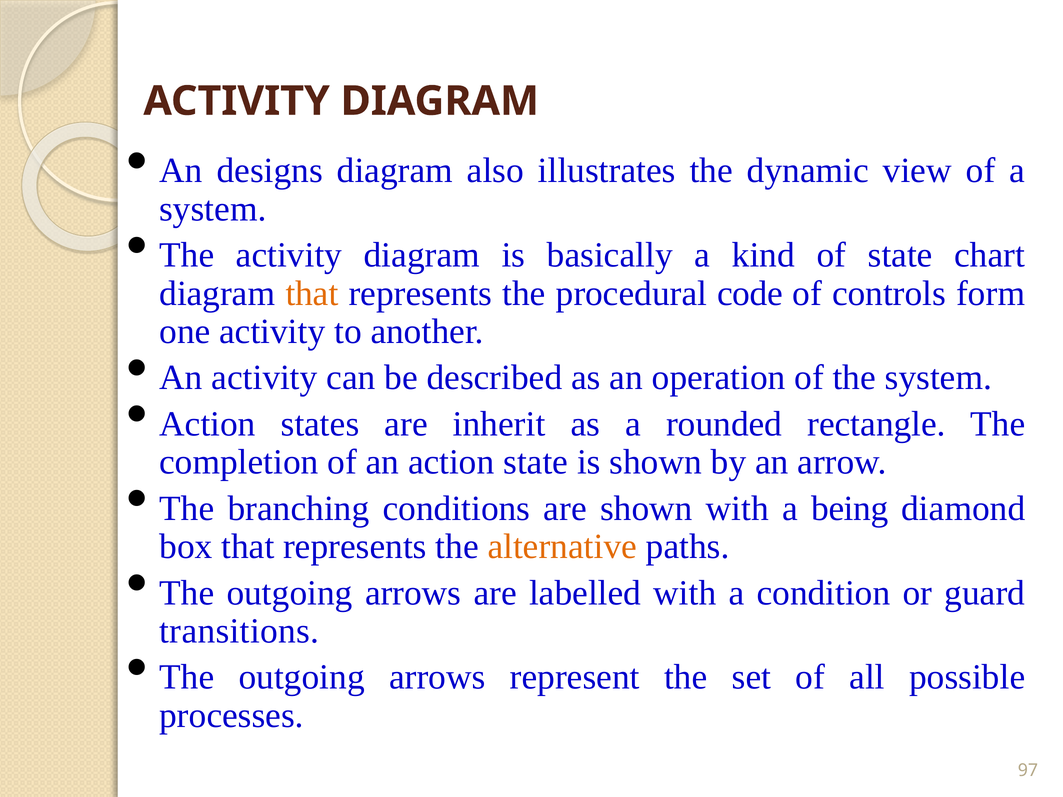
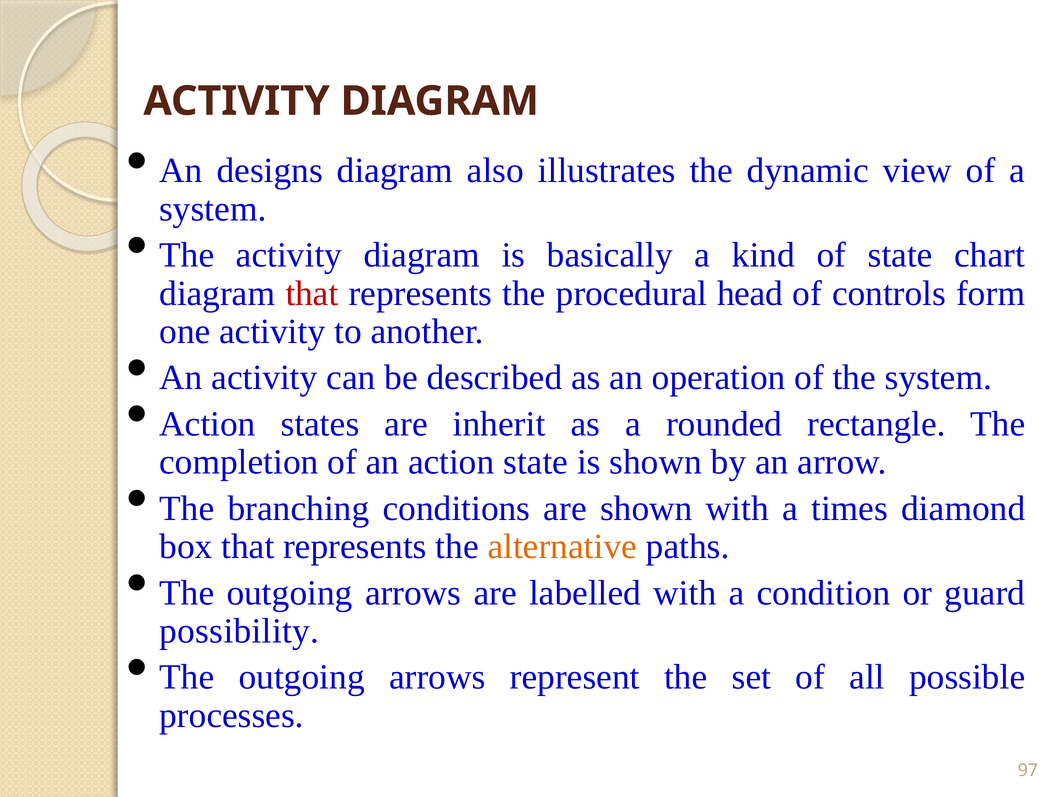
that at (312, 293) colour: orange -> red
code: code -> head
being: being -> times
transitions: transitions -> possibility
